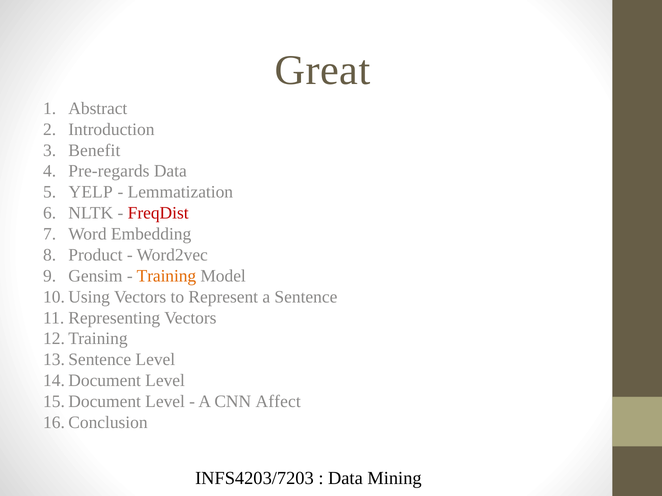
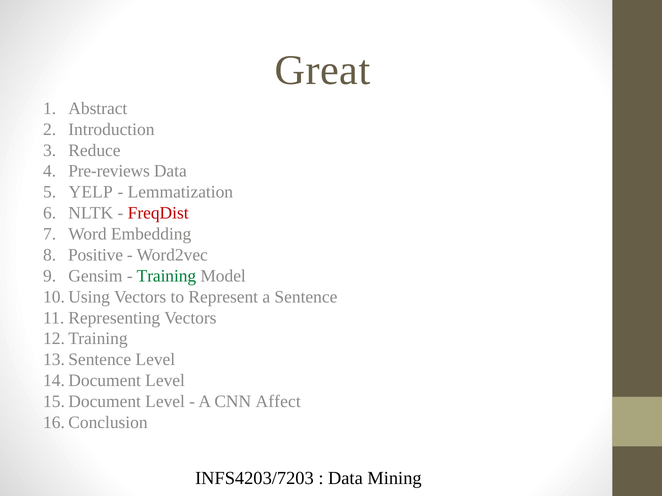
Benefit: Benefit -> Reduce
Pre-regards: Pre-regards -> Pre-reviews
Product: Product -> Positive
Training colour: orange -> green
